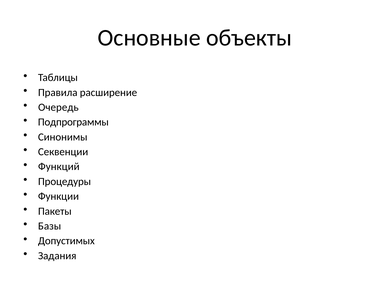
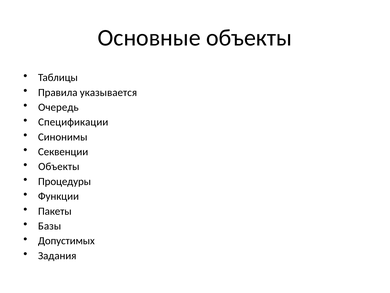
расширение: расширение -> указывается
Подпрограммы: Подпрограммы -> Спецификации
Функций at (59, 166): Функций -> Объекты
